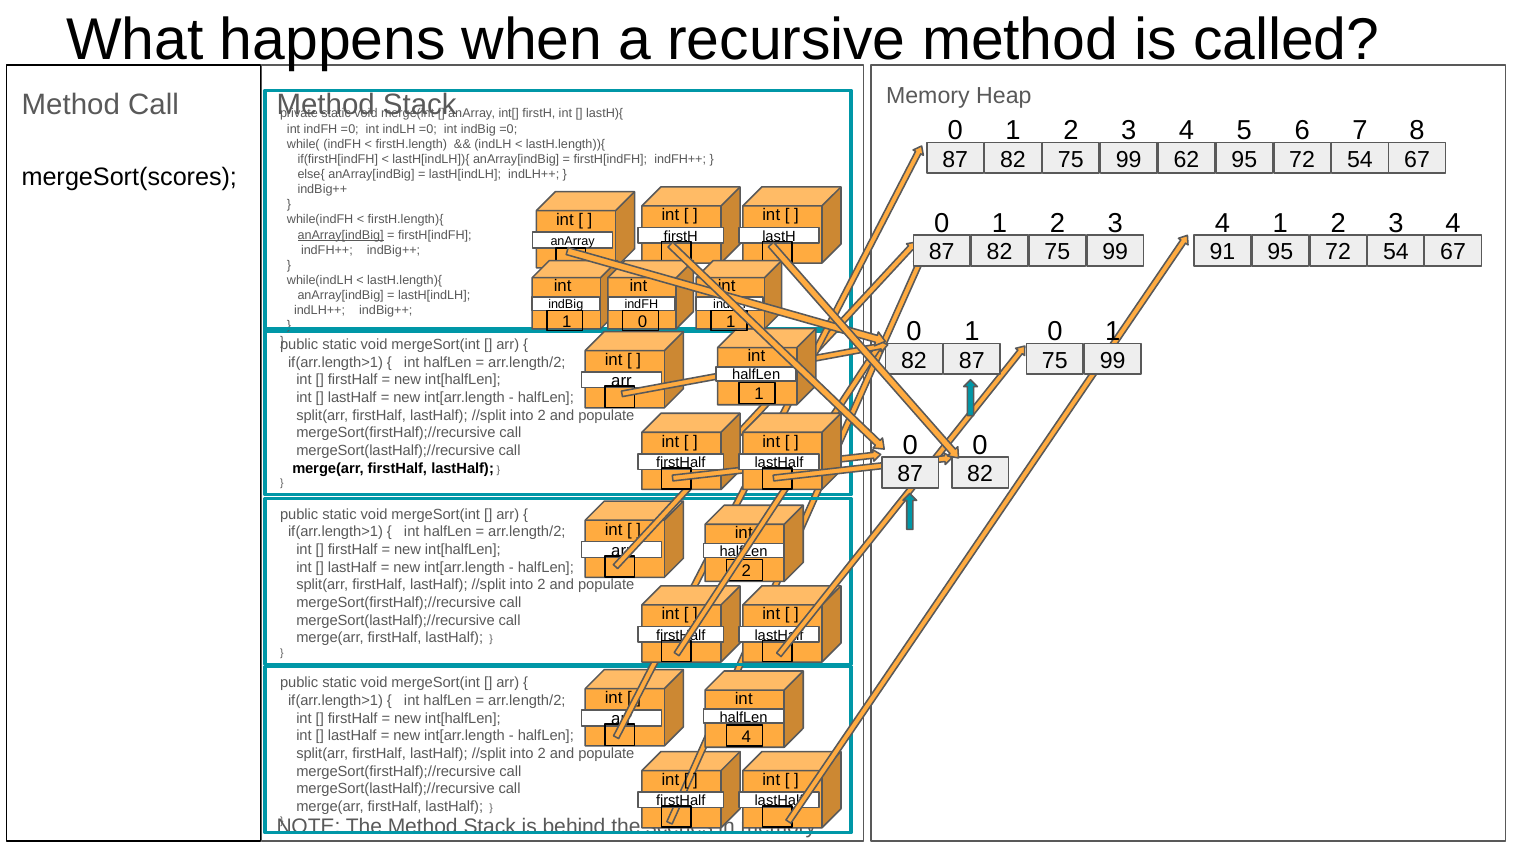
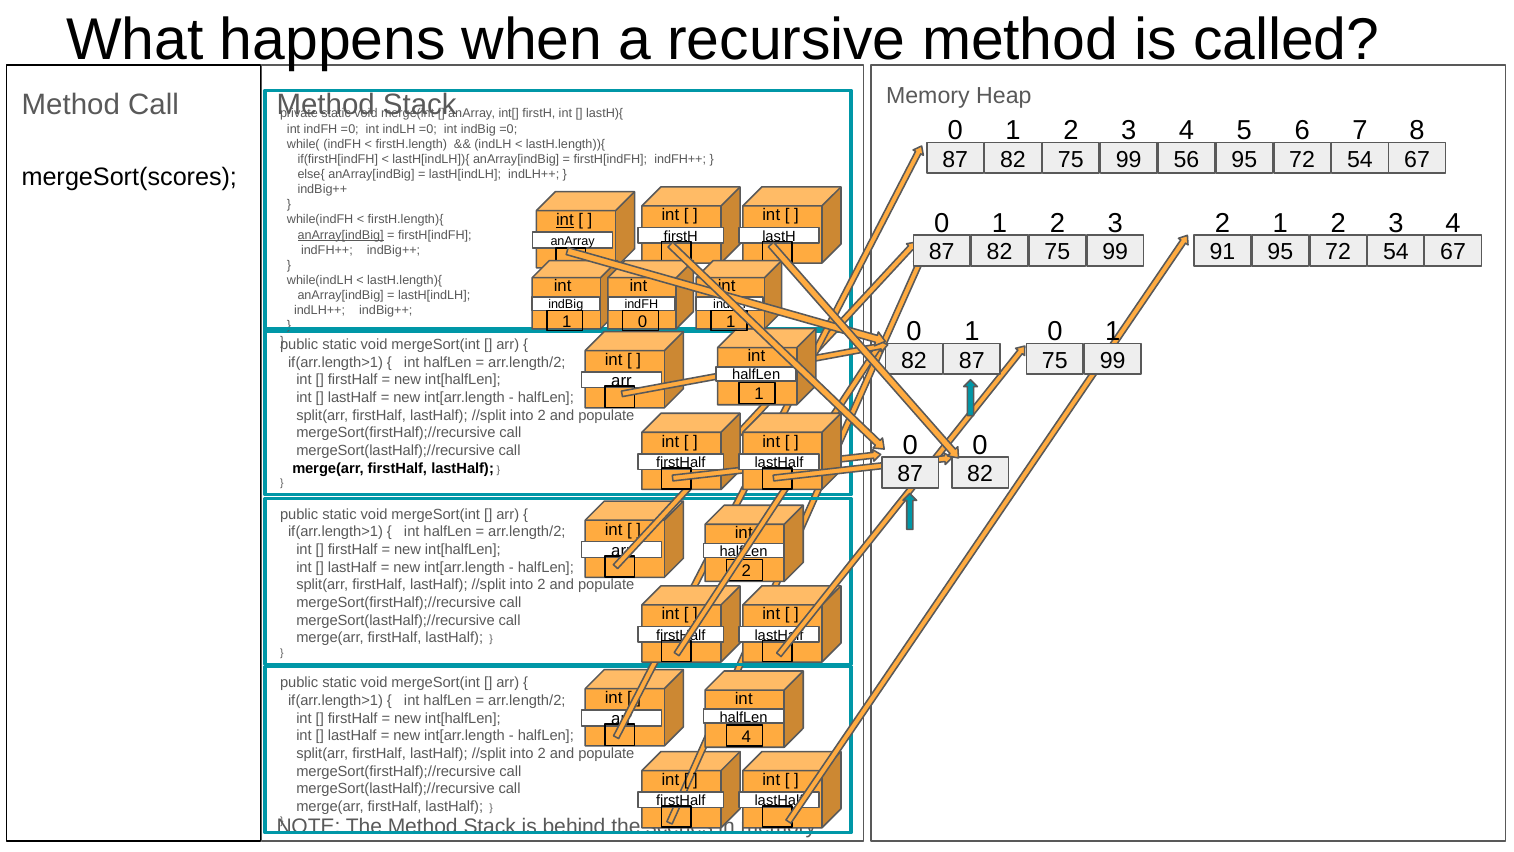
62: 62 -> 56
4 at (1223, 223): 4 -> 2
int at (565, 220) underline: none -> present
